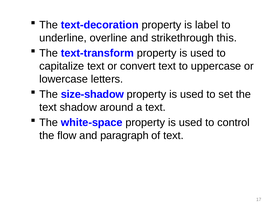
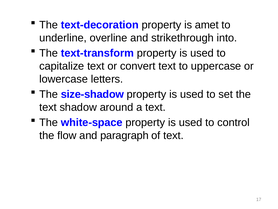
label: label -> amet
this: this -> into
